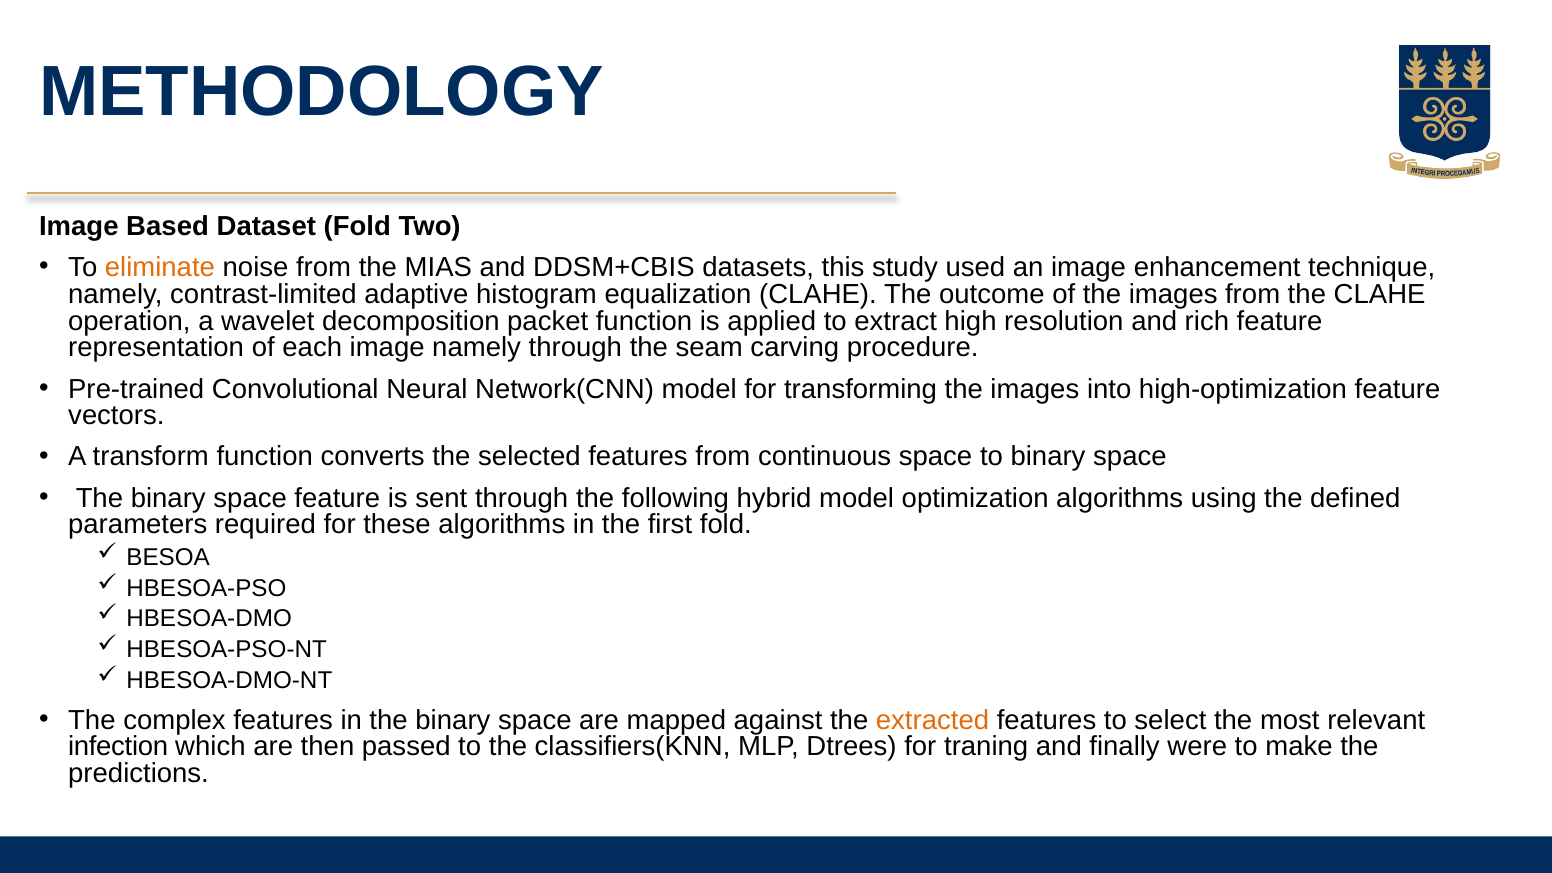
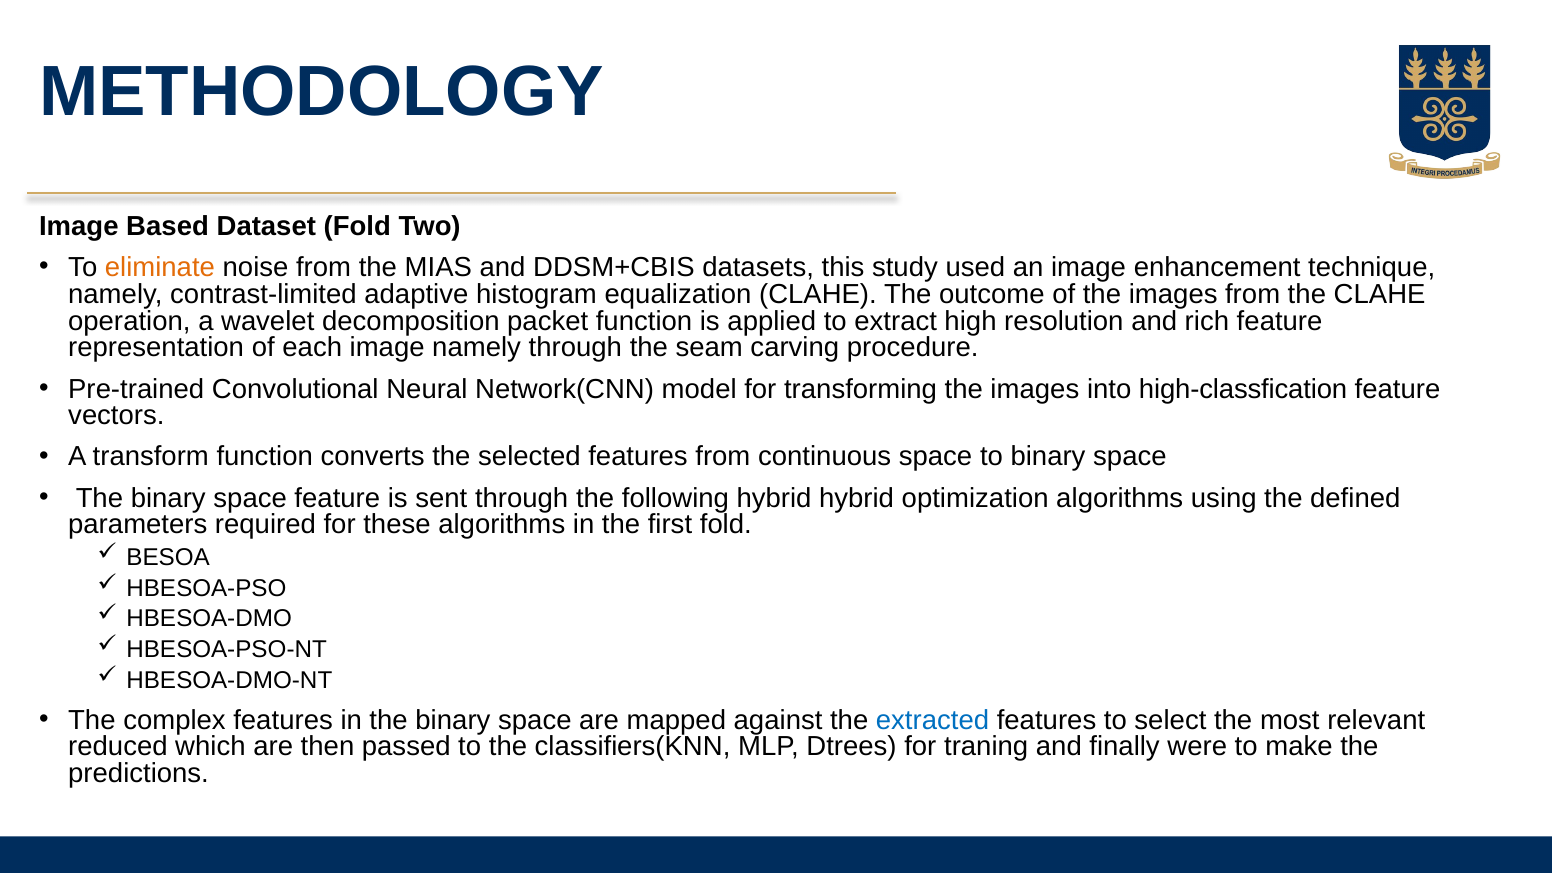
high-optimization: high-optimization -> high-classfication
hybrid model: model -> hybrid
extracted colour: orange -> blue
infection: infection -> reduced
